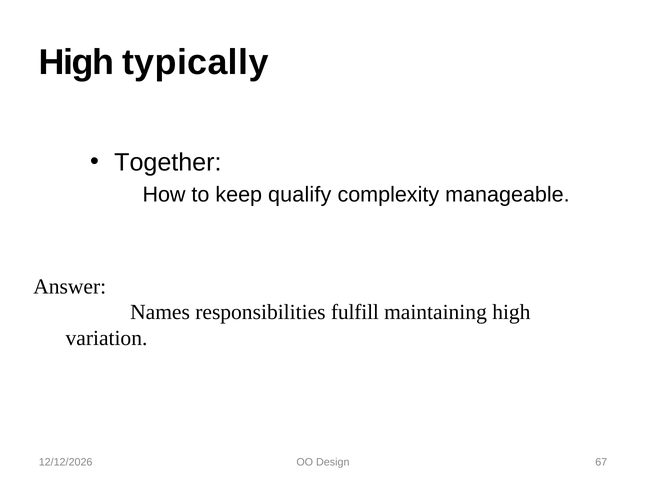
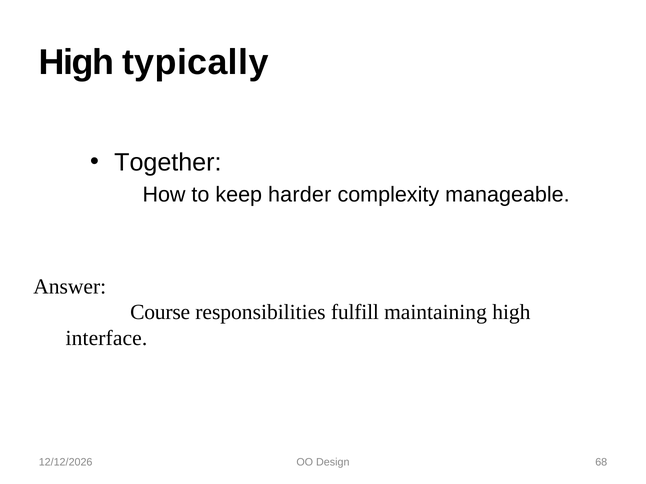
qualify: qualify -> harder
Names: Names -> Course
variation: variation -> interface
67: 67 -> 68
